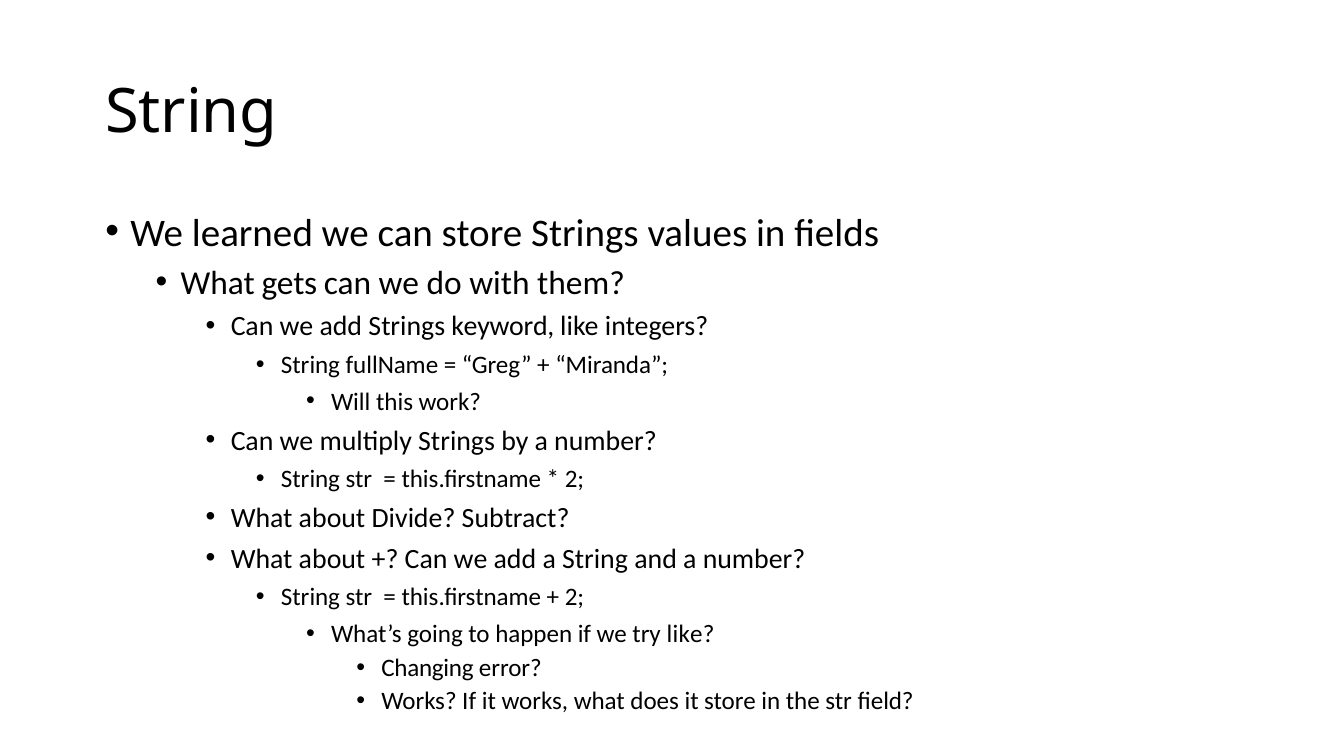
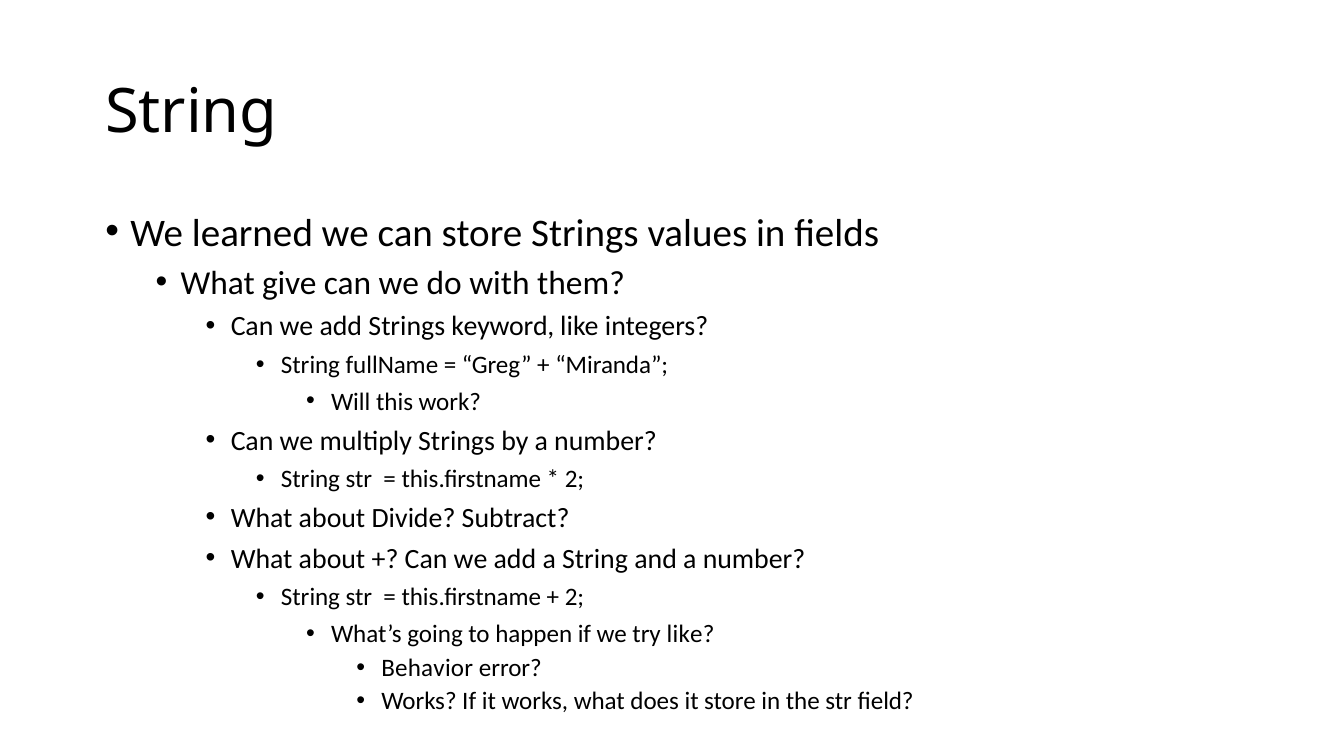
gets: gets -> give
Changing: Changing -> Behavior
